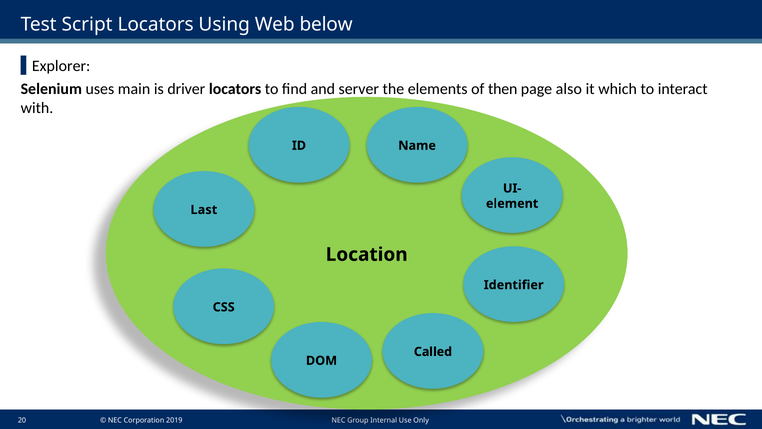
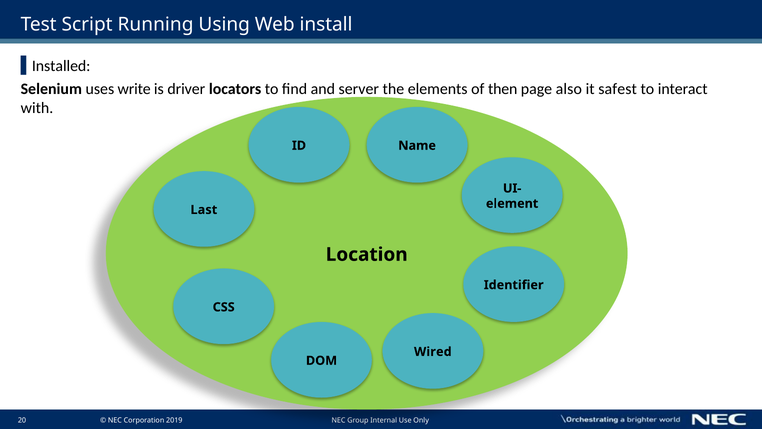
Script Locators: Locators -> Running
below: below -> install
Explorer: Explorer -> Installed
main: main -> write
which: which -> safest
Called: Called -> Wired
